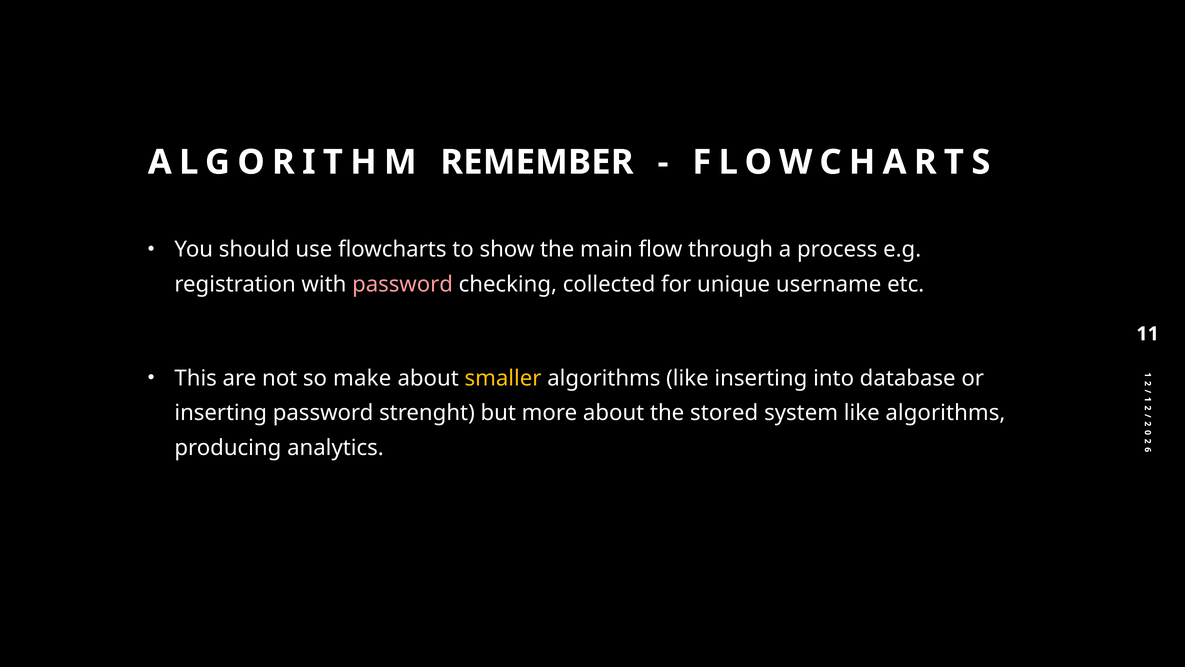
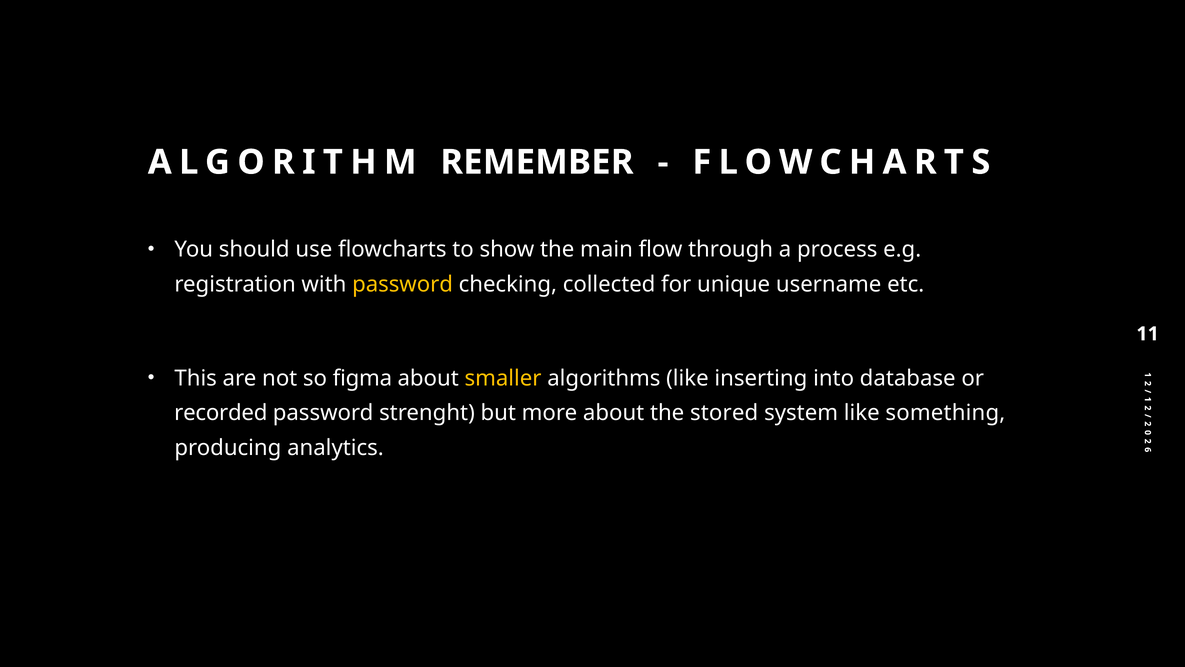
password at (403, 284) colour: pink -> yellow
make: make -> figma
inserting at (221, 413): inserting -> recorded
like algorithms: algorithms -> something
